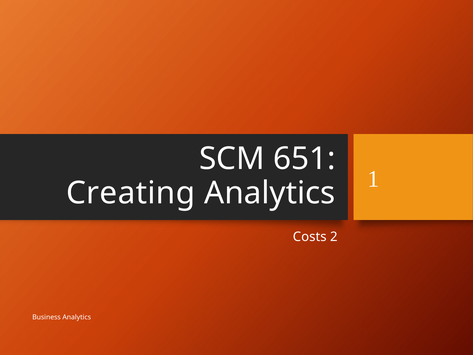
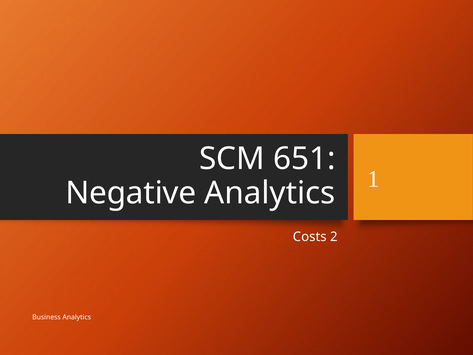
Creating: Creating -> Negative
